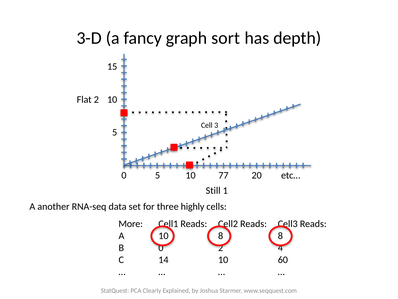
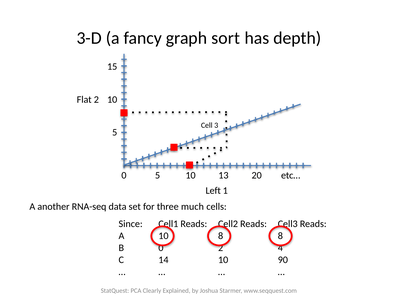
77: 77 -> 13
Still: Still -> Left
highly: highly -> much
More: More -> Since
60: 60 -> 90
